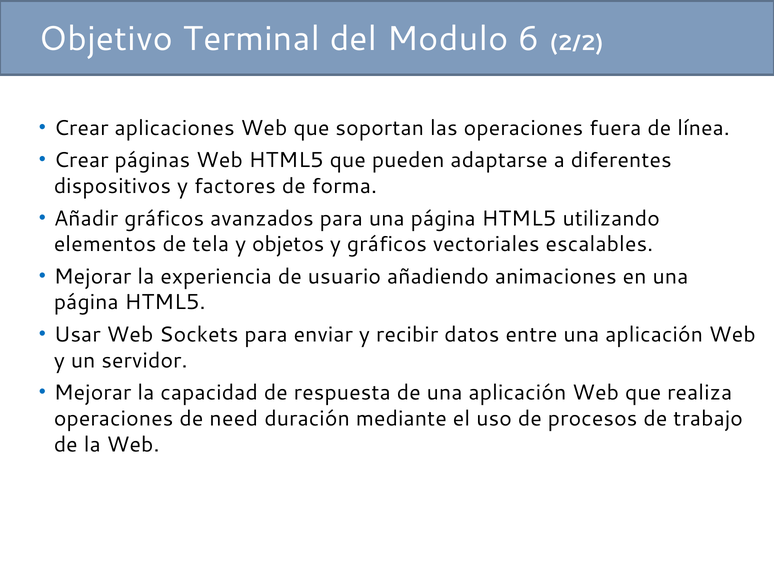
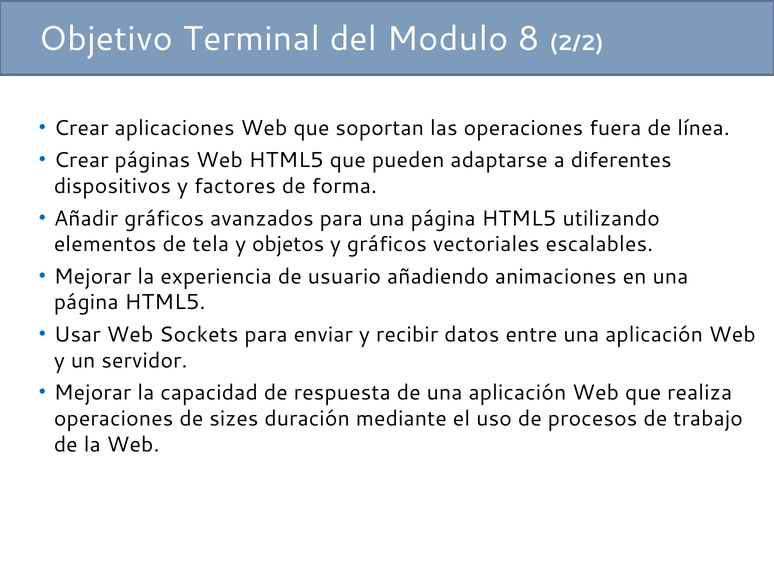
6: 6 -> 8
need: need -> sizes
